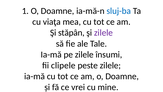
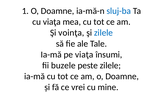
stăpân: stăpân -> voinţa
zilele at (103, 33) colour: purple -> blue
pe zilele: zilele -> viaţa
clipele: clipele -> buzele
